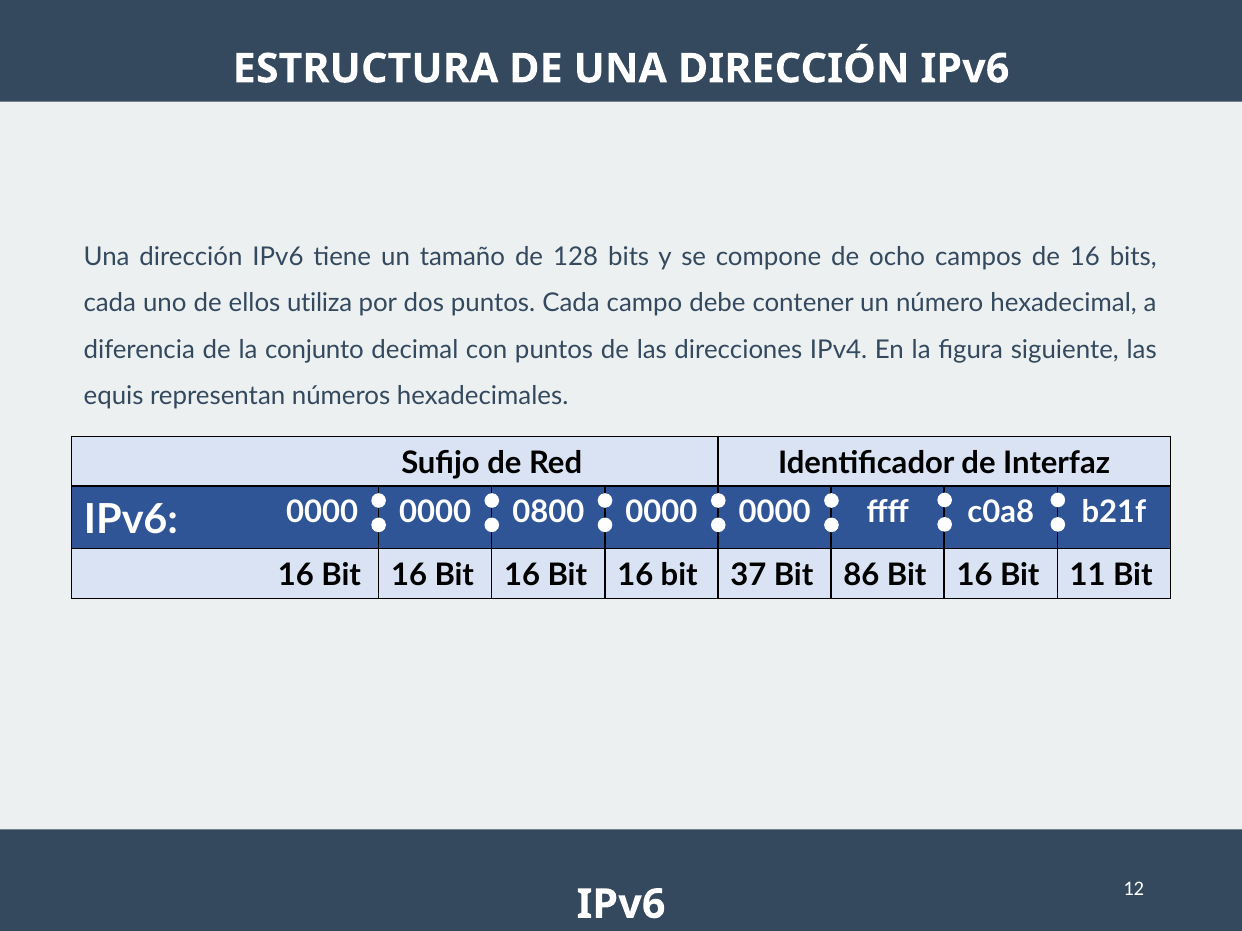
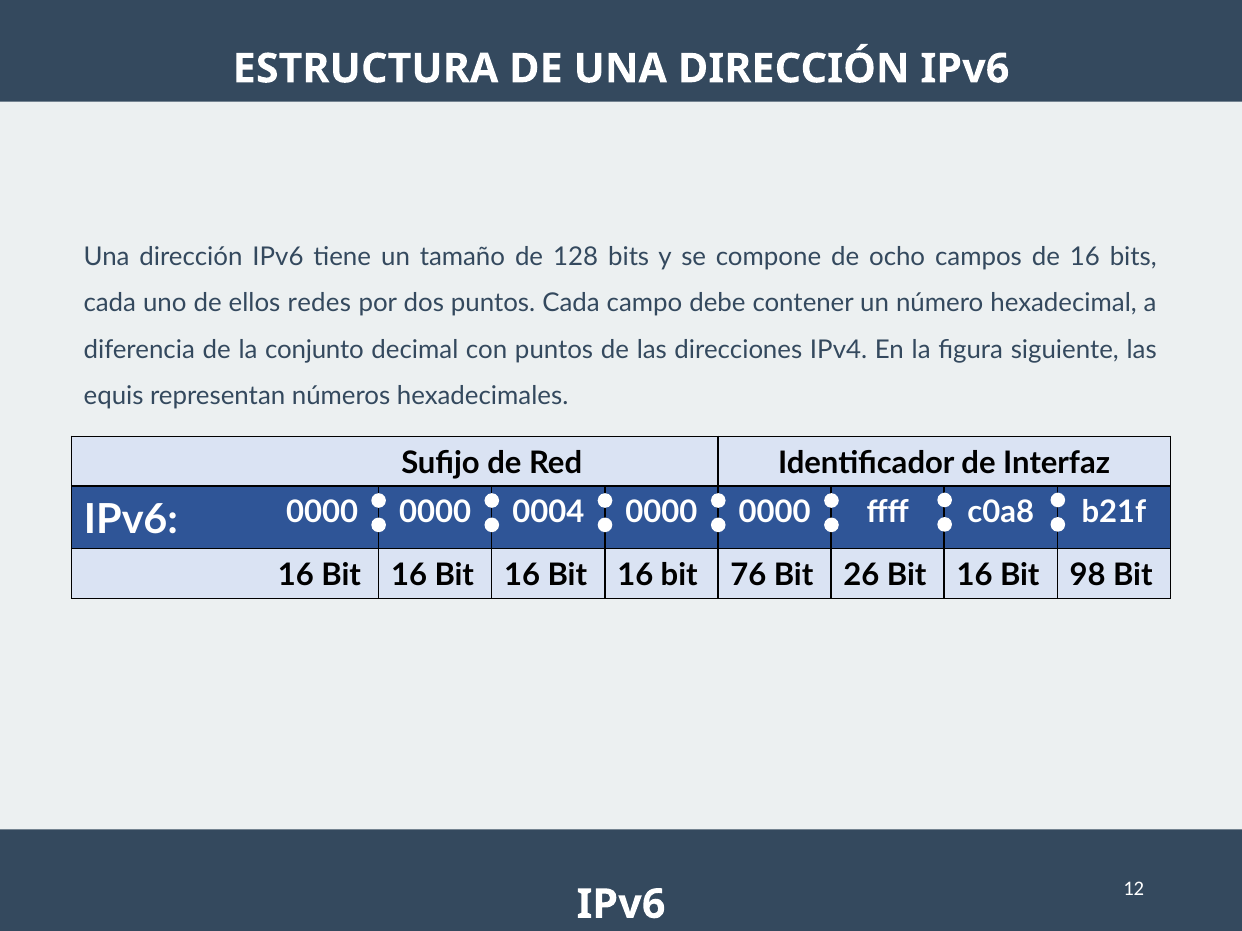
utiliza: utiliza -> redes
0800: 0800 -> 0004
37: 37 -> 76
86: 86 -> 26
11: 11 -> 98
